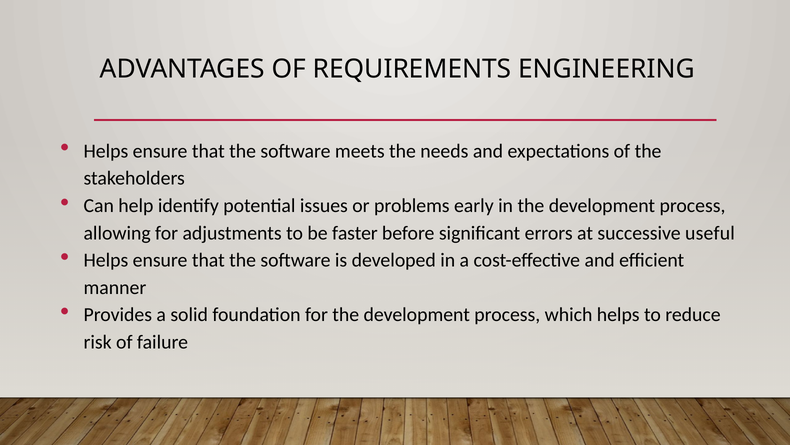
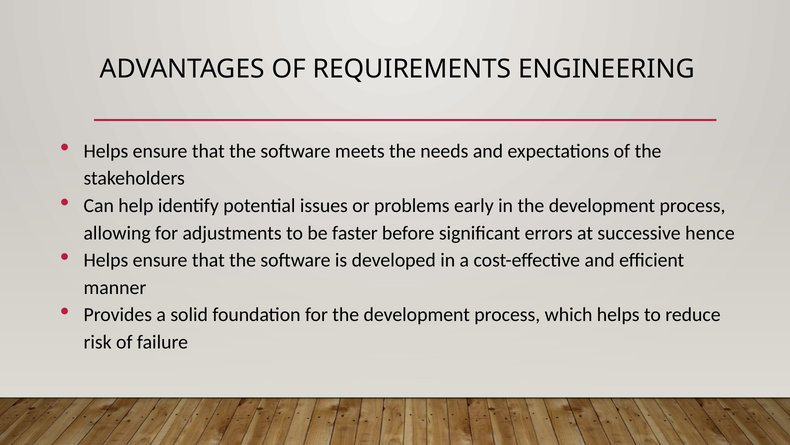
useful: useful -> hence
